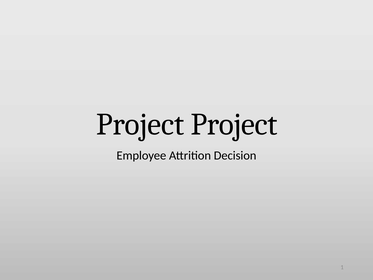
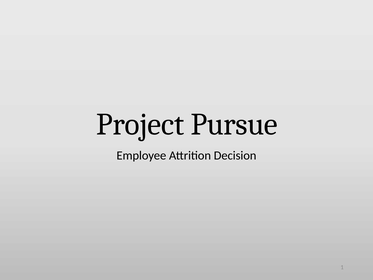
Project Project: Project -> Pursue
